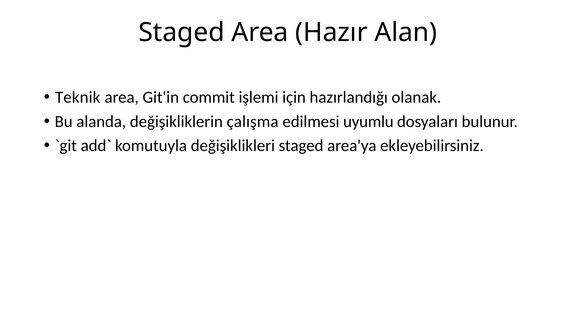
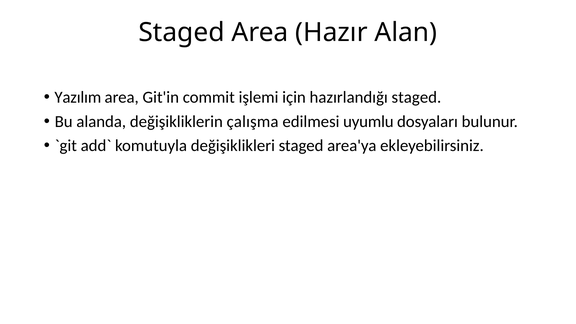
Teknik: Teknik -> Yazılım
hazırlandığı olanak: olanak -> staged
